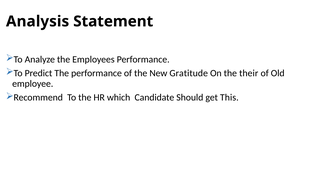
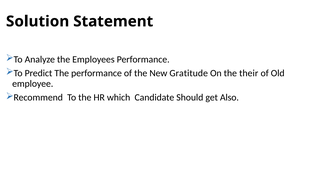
Analysis: Analysis -> Solution
This: This -> Also
